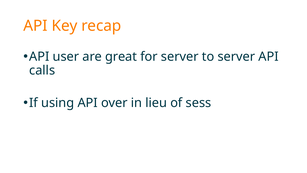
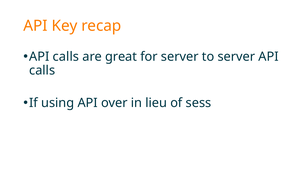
user at (66, 57): user -> calls
